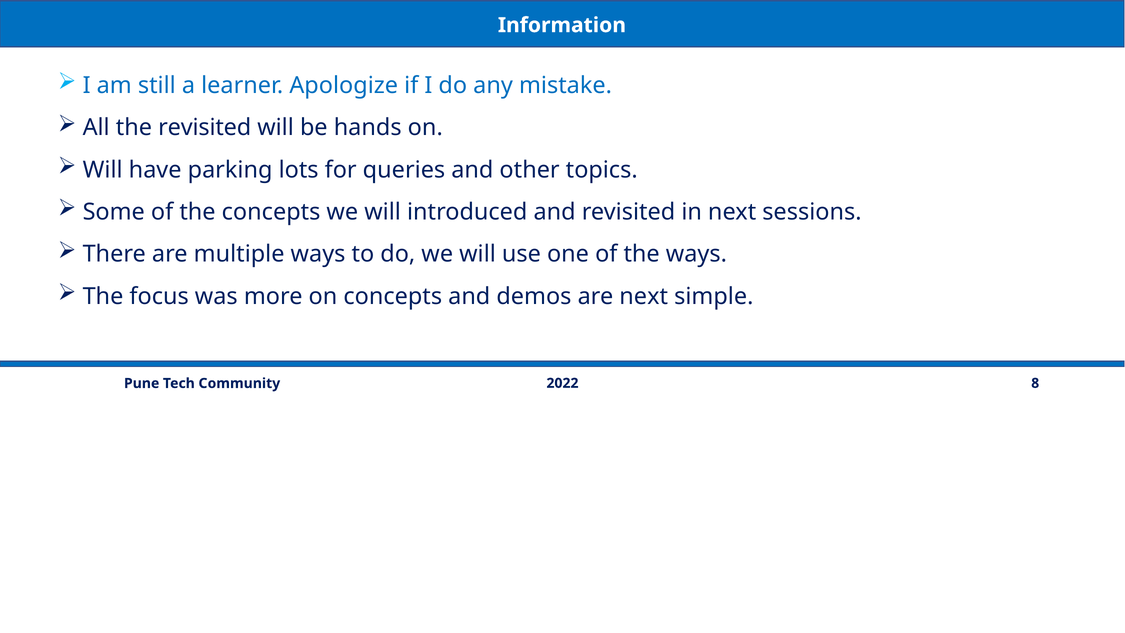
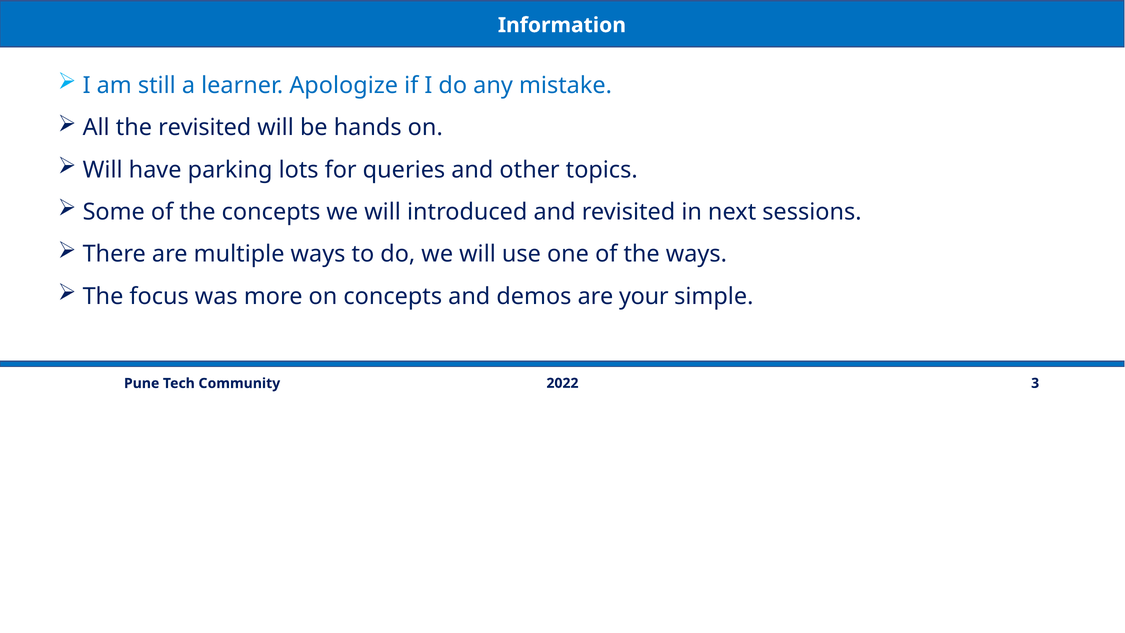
are next: next -> your
8: 8 -> 3
